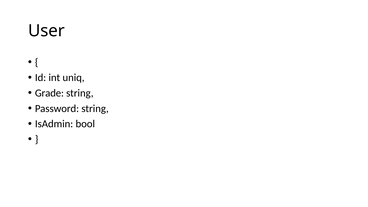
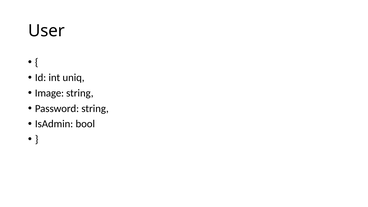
Grade: Grade -> Image
